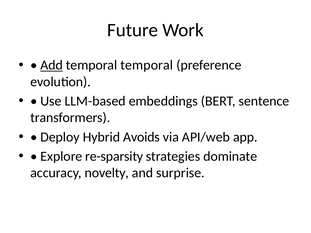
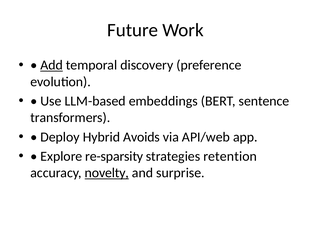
temporal temporal: temporal -> discovery
dominate: dominate -> retention
novelty underline: none -> present
